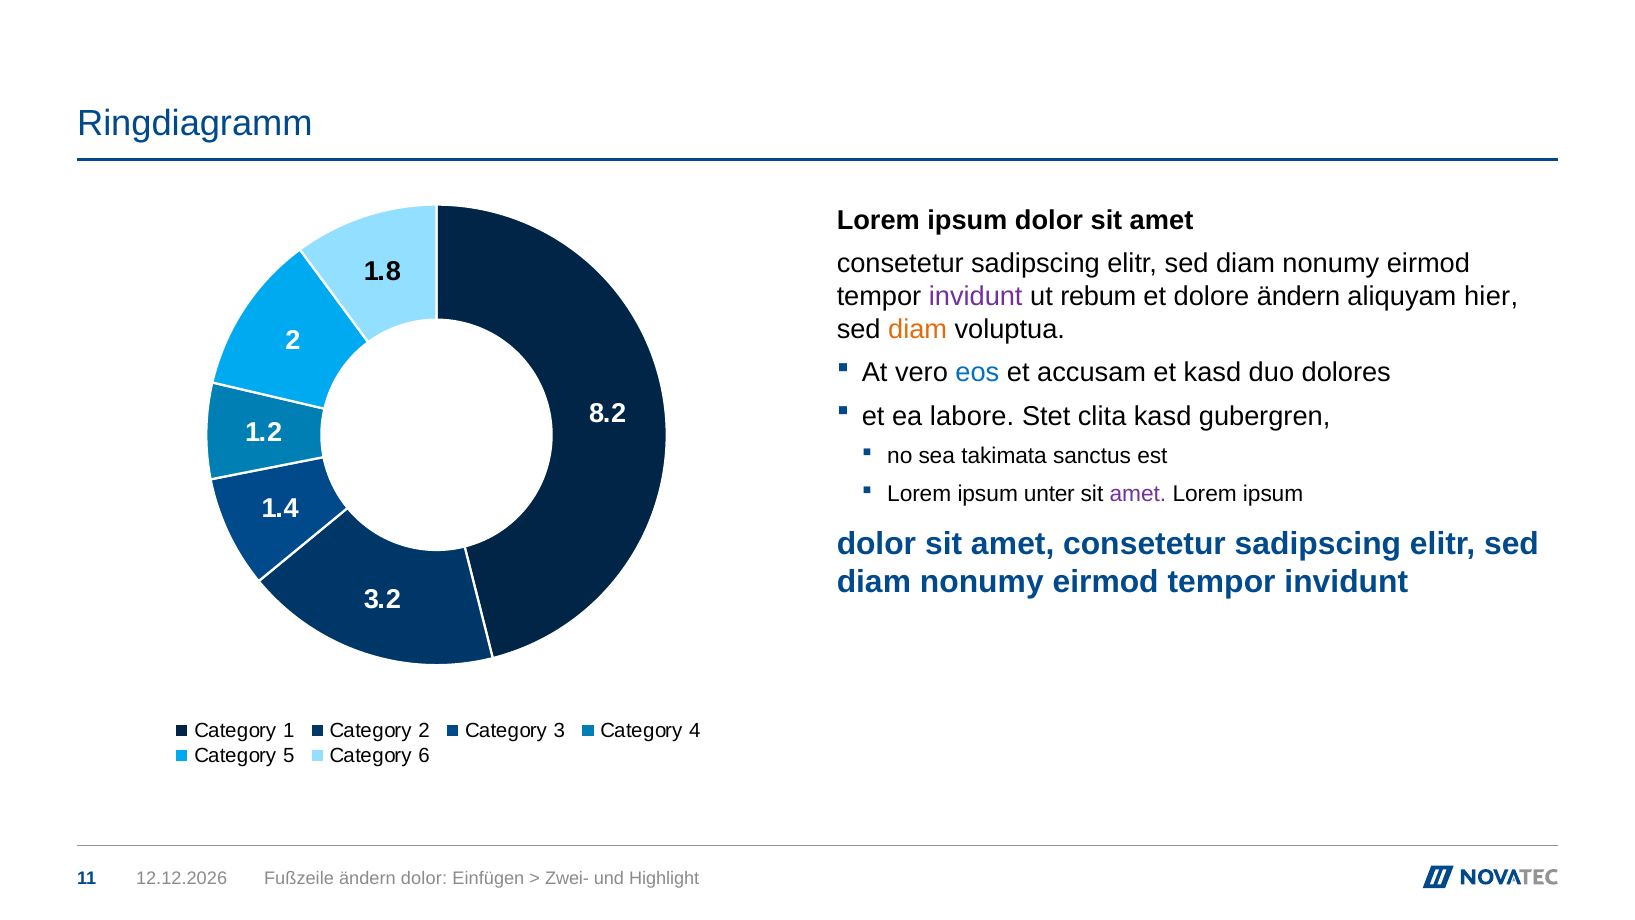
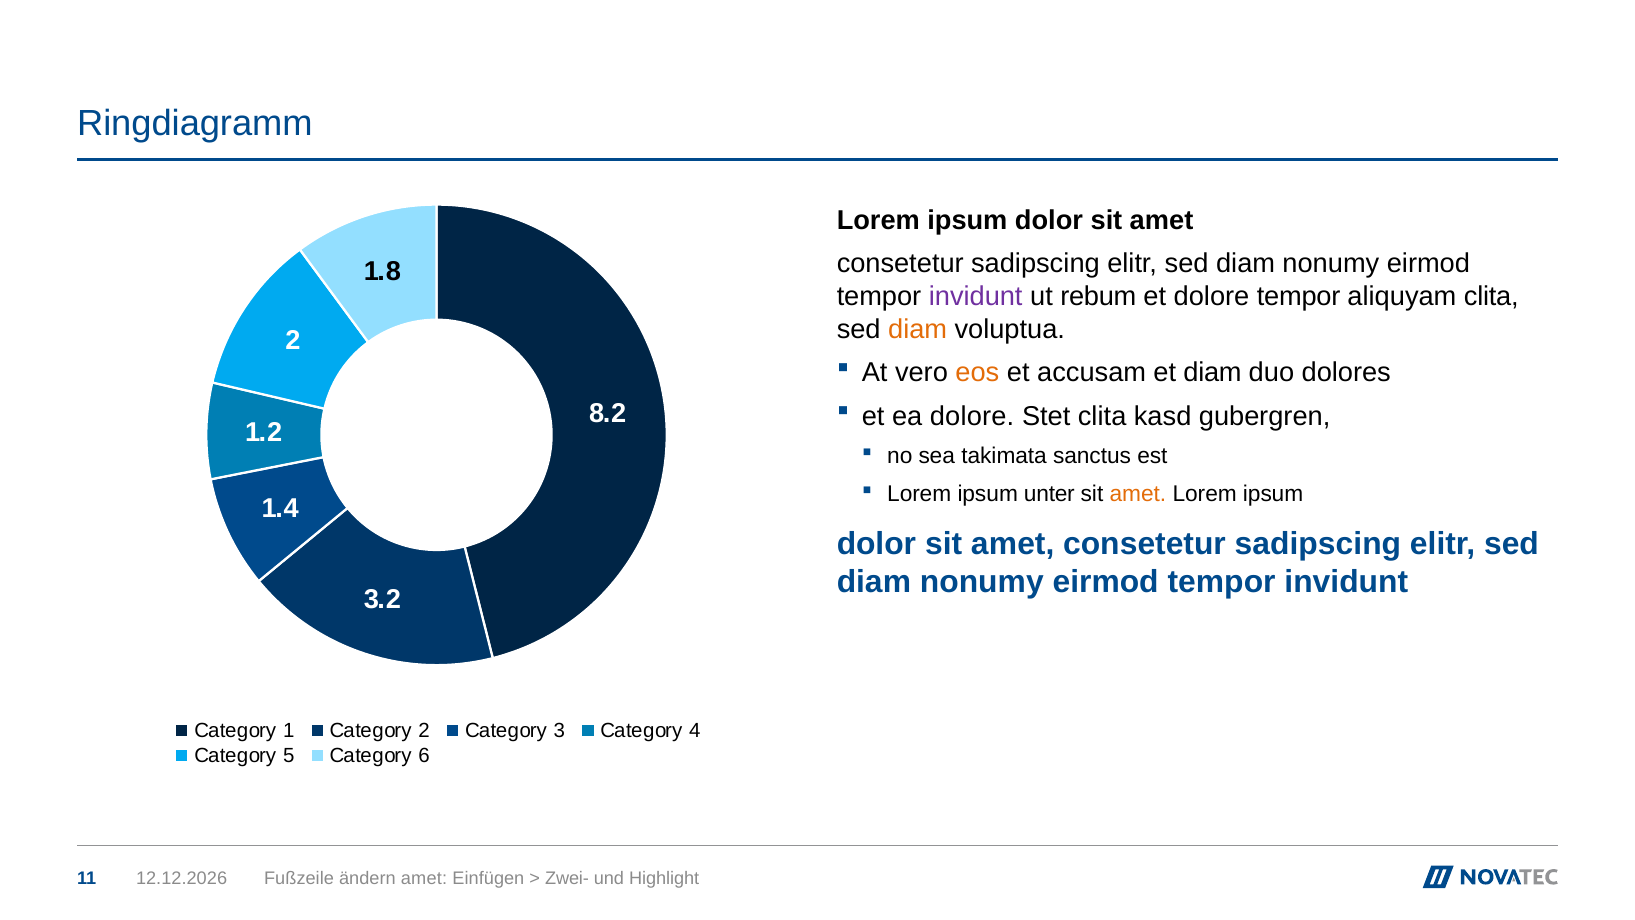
dolore ändern: ändern -> tempor
aliquyam hier: hier -> clita
eos colour: blue -> orange
et kasd: kasd -> diam
ea labore: labore -> dolore
amet at (1138, 494) colour: purple -> orange
ändern dolor: dolor -> amet
